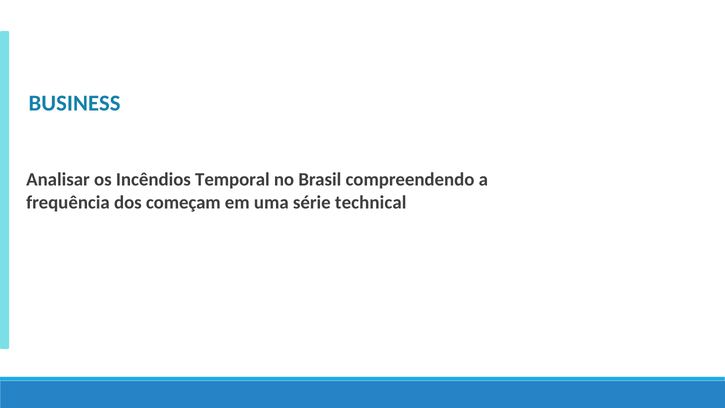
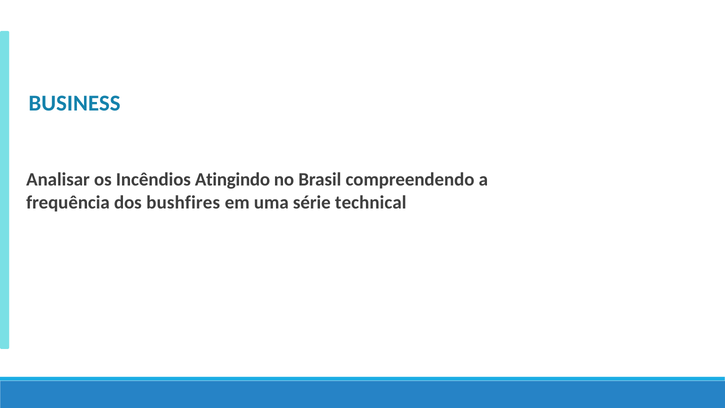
Temporal: Temporal -> Atingindo
começam: começam -> bushfires
